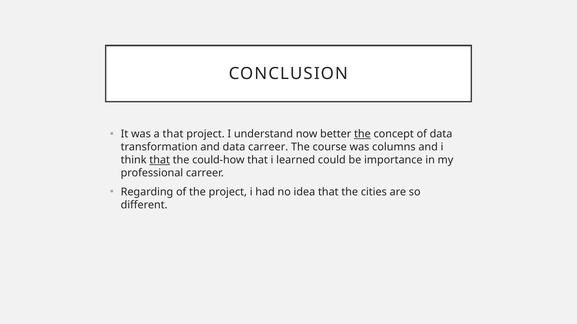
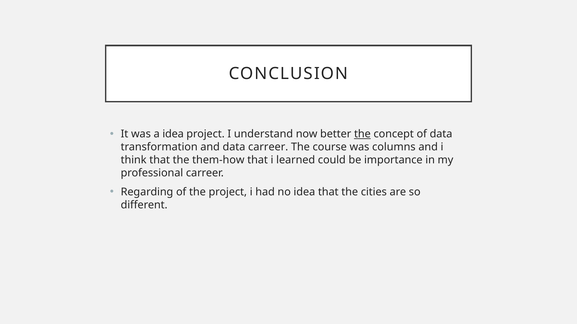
a that: that -> idea
that at (160, 160) underline: present -> none
could-how: could-how -> them-how
